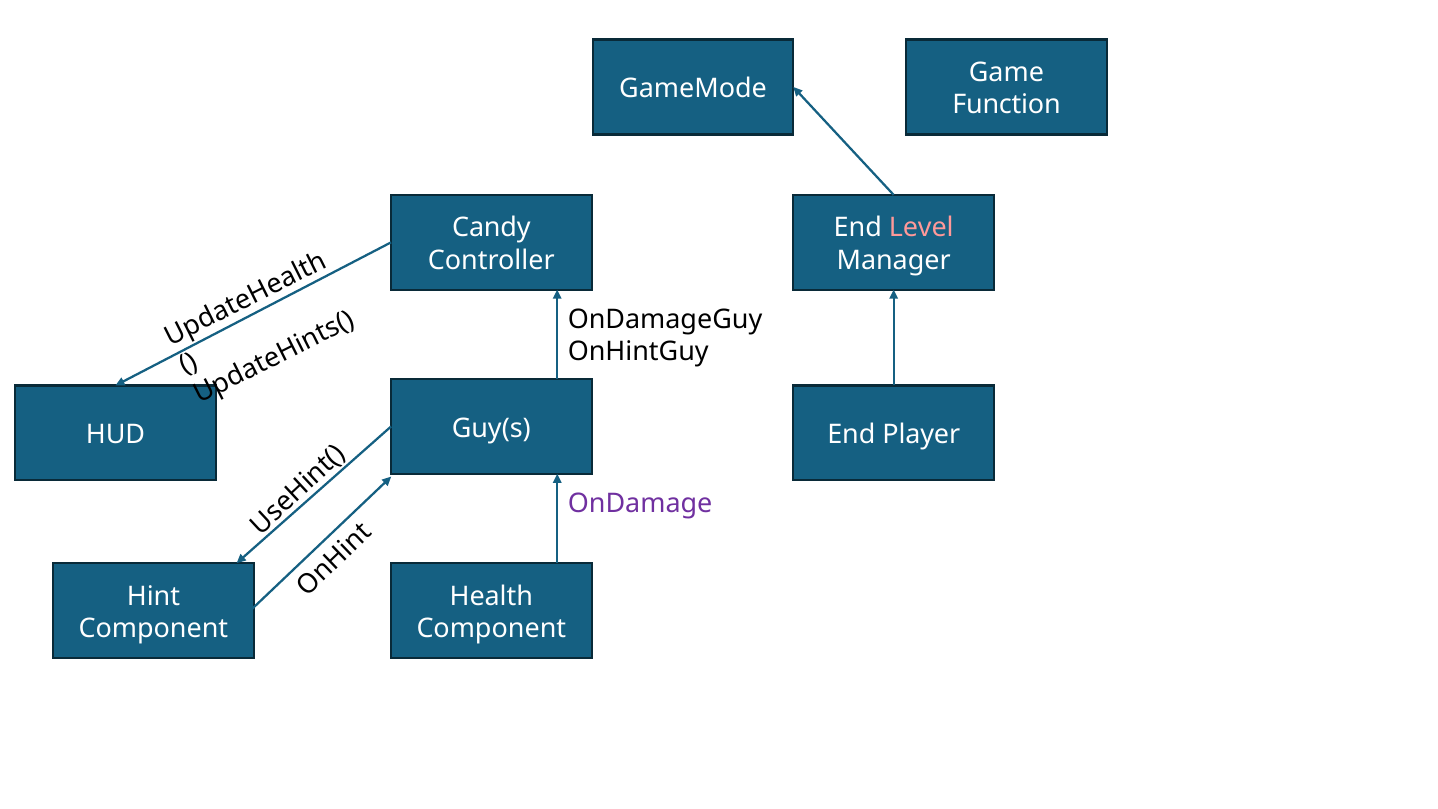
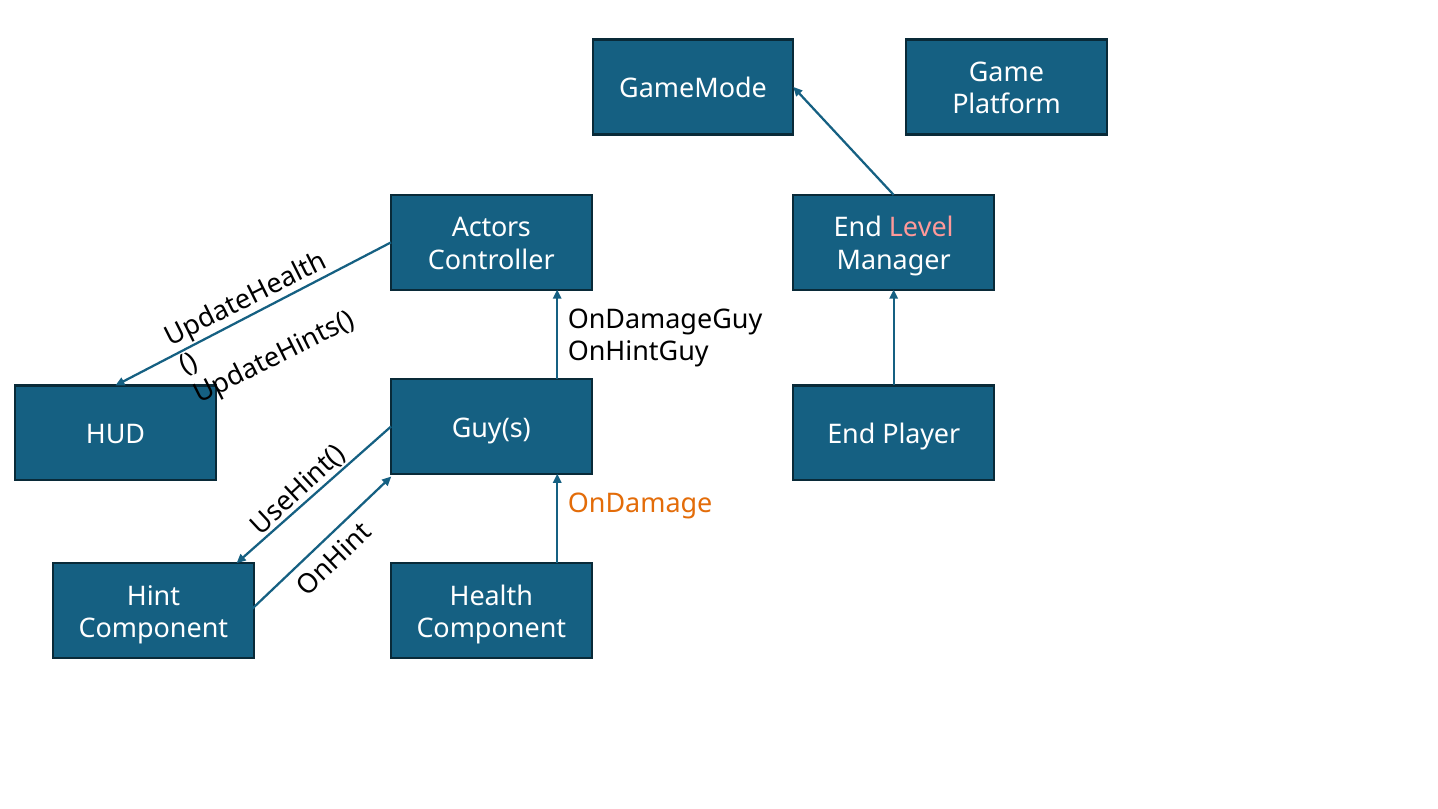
Function: Function -> Platform
Candy: Candy -> Actors
OnDamage colour: purple -> orange
